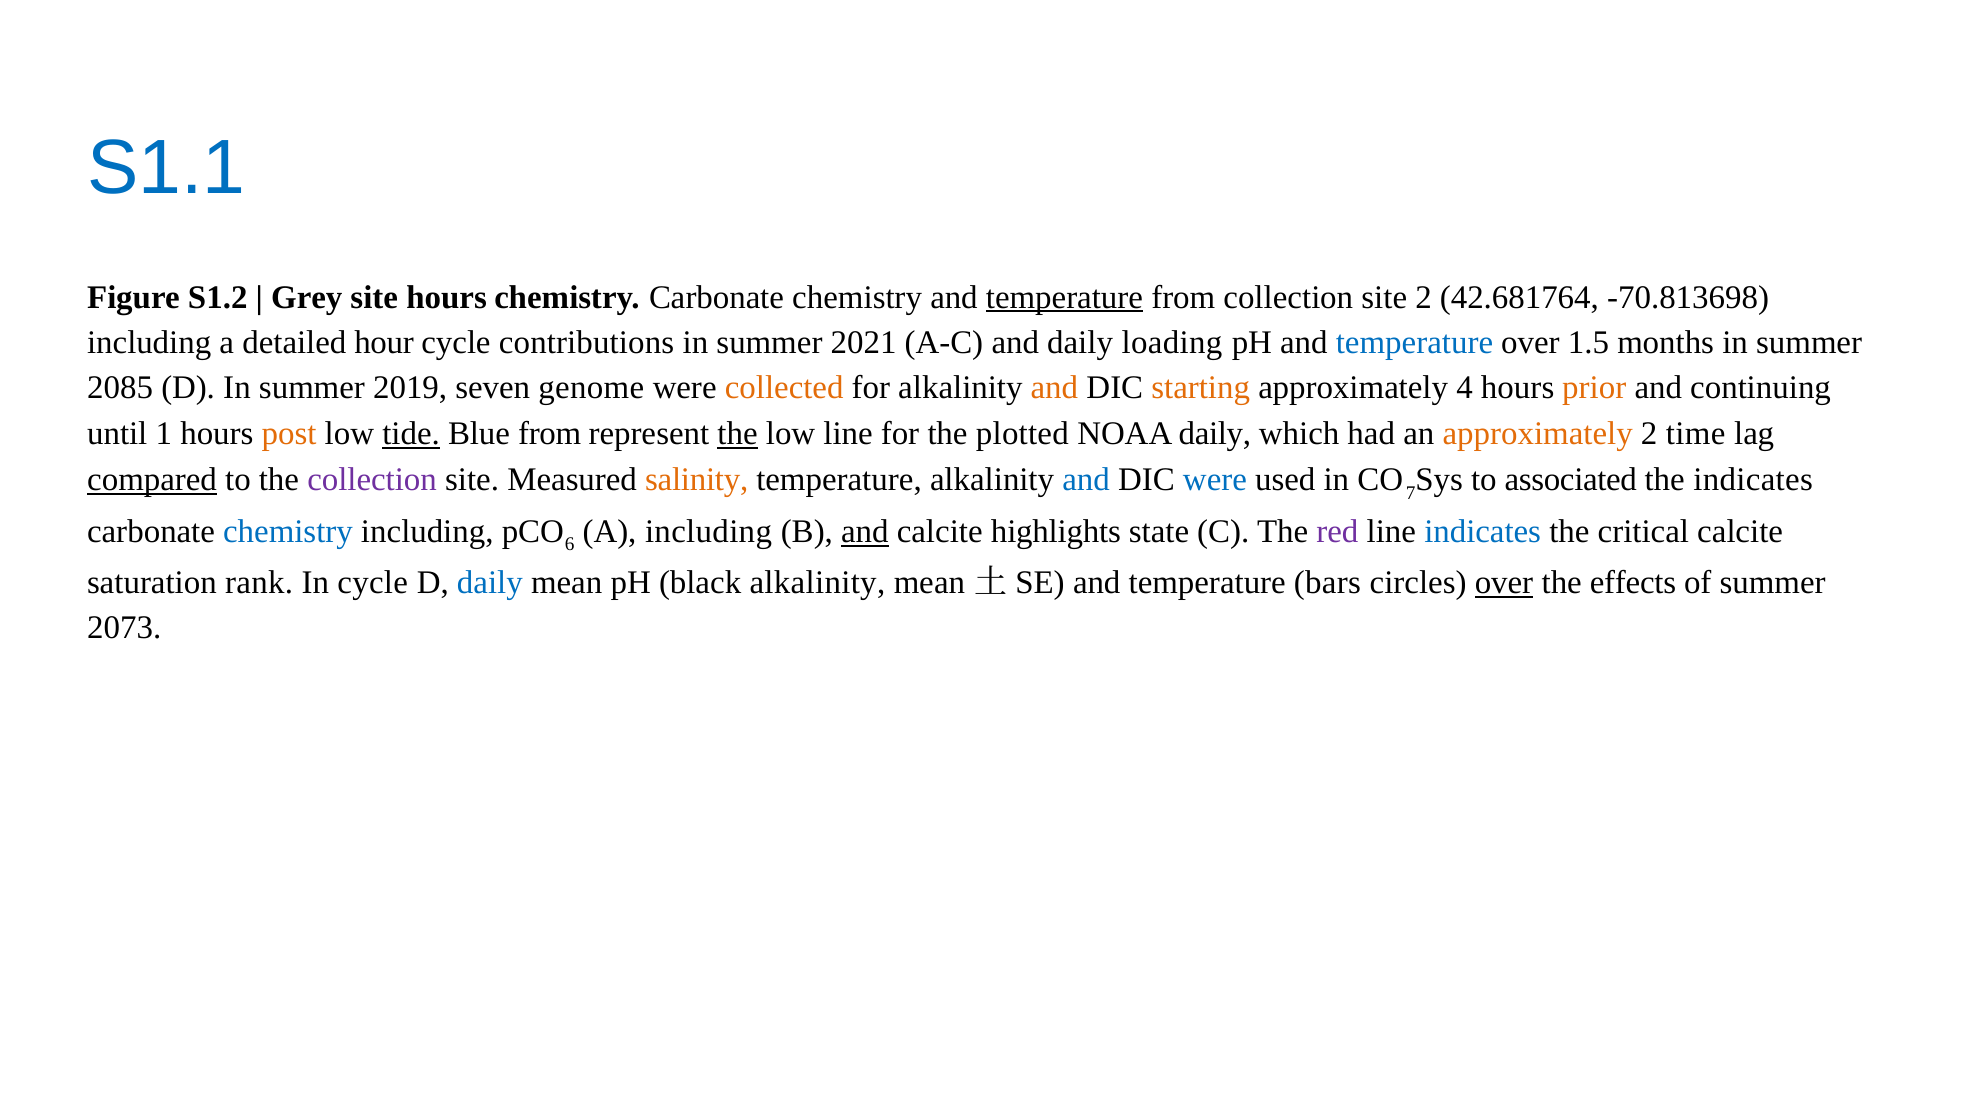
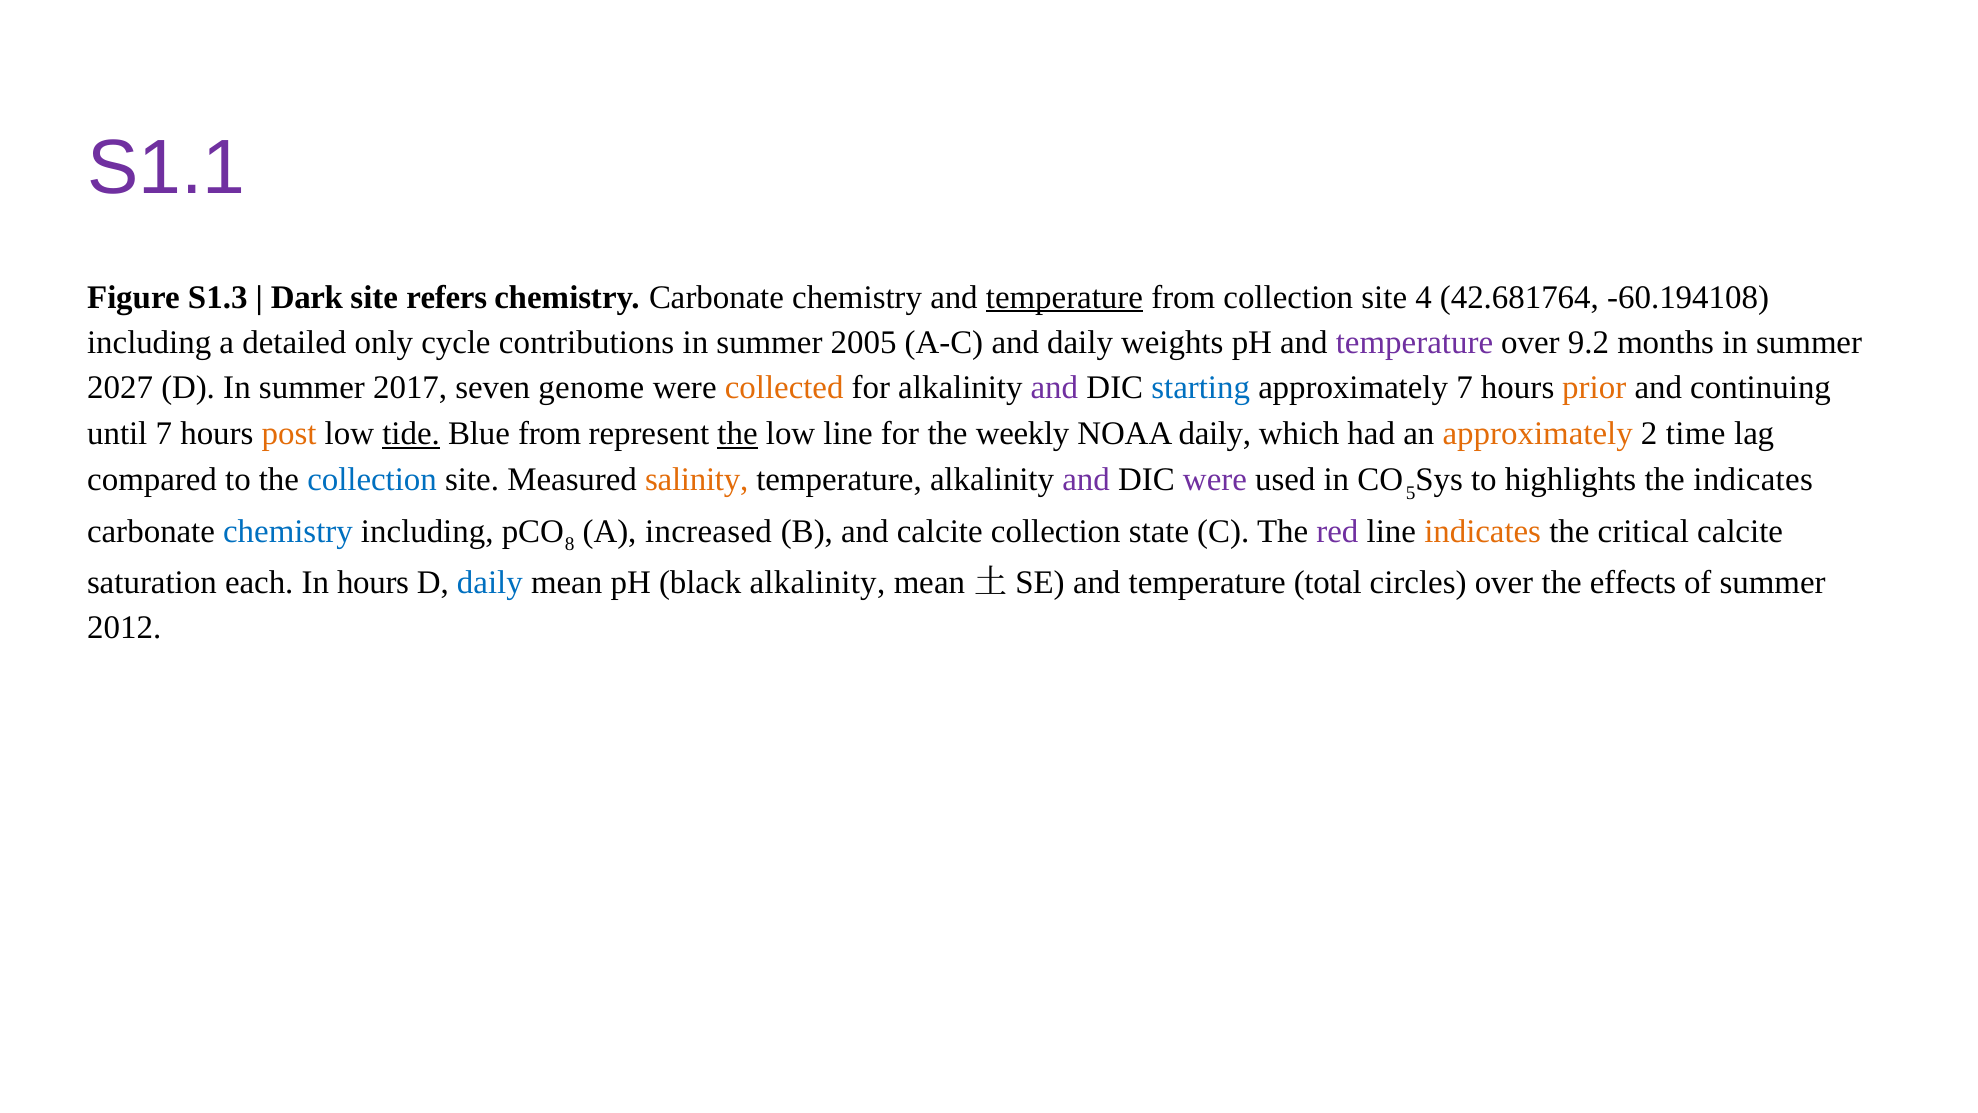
S1.1 colour: blue -> purple
S1.2: S1.2 -> S1.3
Grey: Grey -> Dark
site hours: hours -> refers
site 2: 2 -> 4
-70.813698: -70.813698 -> -60.194108
hour: hour -> only
2021: 2021 -> 2005
loading: loading -> weights
temperature at (1414, 343) colour: blue -> purple
1.5: 1.5 -> 9.2
2085: 2085 -> 2027
2019: 2019 -> 2017
and at (1054, 388) colour: orange -> purple
starting colour: orange -> blue
approximately 4: 4 -> 7
until 1: 1 -> 7
plotted: plotted -> weekly
compared underline: present -> none
collection at (372, 480) colour: purple -> blue
and at (1086, 480) colour: blue -> purple
were at (1215, 480) colour: blue -> purple
7: 7 -> 5
associated: associated -> highlights
6: 6 -> 8
A including: including -> increased
and at (865, 531) underline: present -> none
calcite highlights: highlights -> collection
indicates at (1483, 531) colour: blue -> orange
rank: rank -> each
In cycle: cycle -> hours
bars: bars -> total
over at (1504, 582) underline: present -> none
2073: 2073 -> 2012
